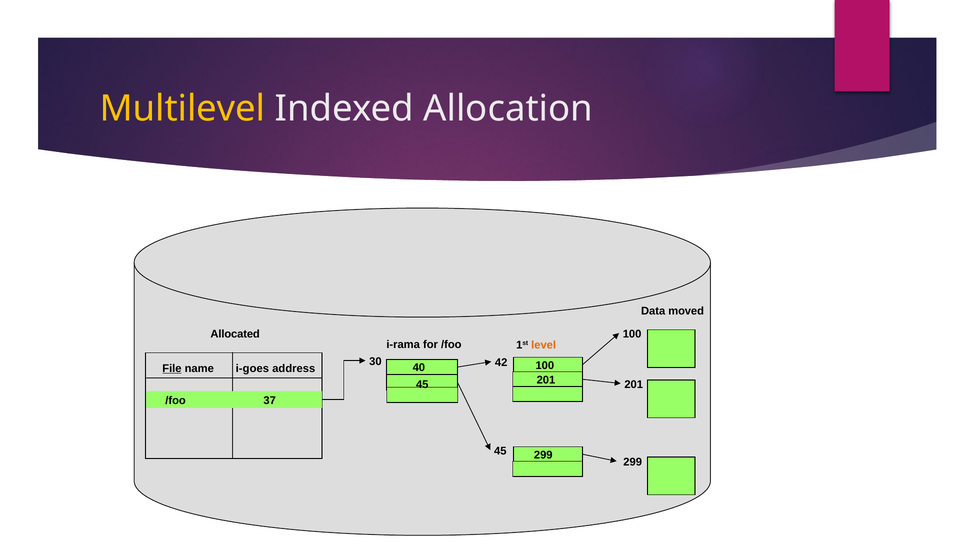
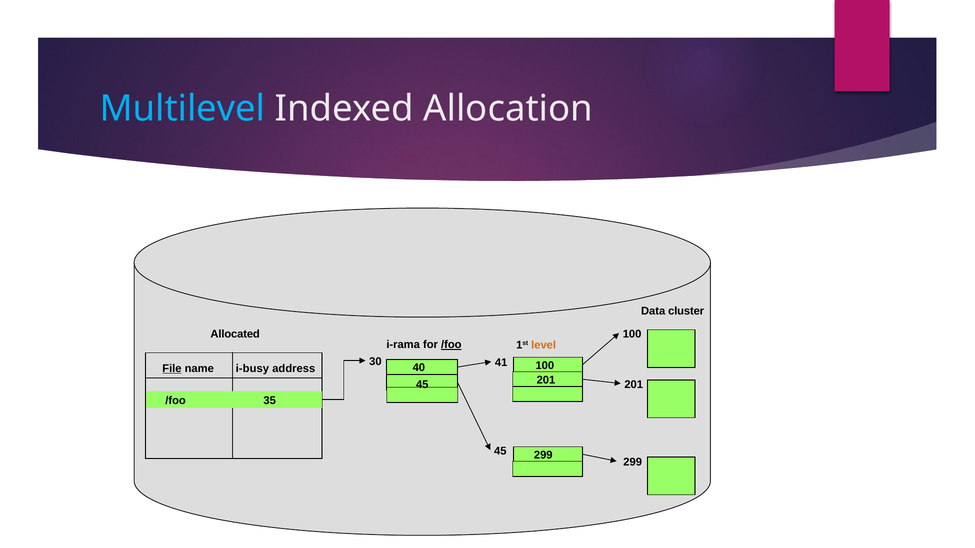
Multilevel colour: yellow -> light blue
moved: moved -> cluster
/foo at (451, 345) underline: none -> present
42: 42 -> 41
i-goes: i-goes -> i-busy
37: 37 -> 35
